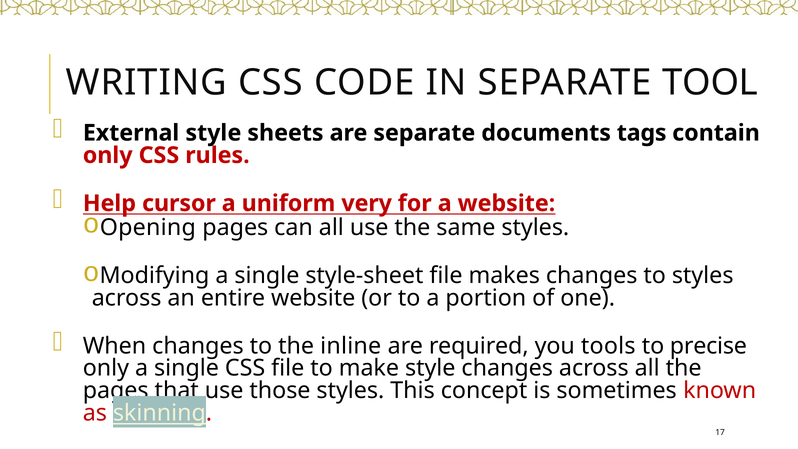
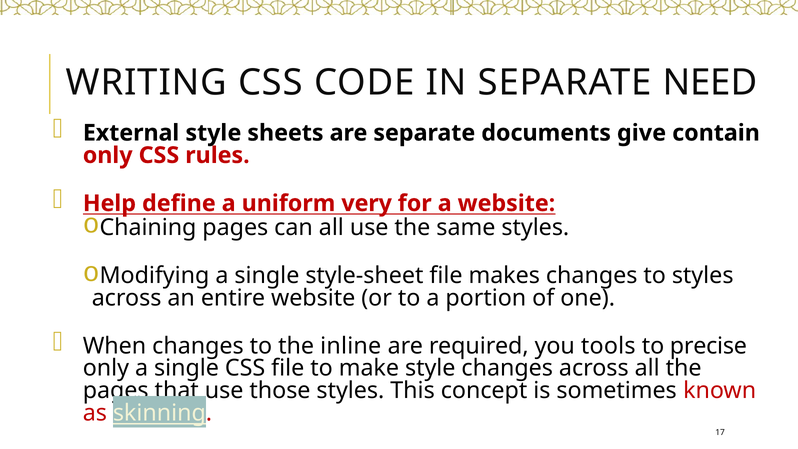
TOOL: TOOL -> NEED
tags: tags -> give
cursor: cursor -> define
Opening: Opening -> Chaining
